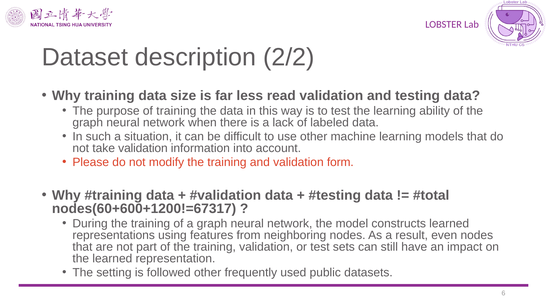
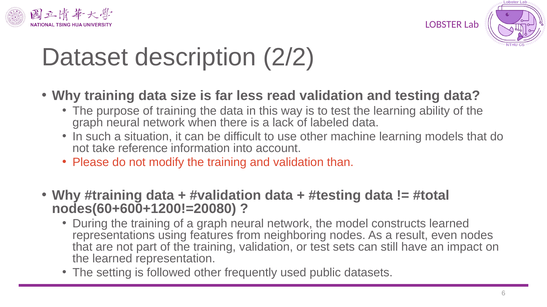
take validation: validation -> reference
form: form -> than
nodes(60+600+1200!=67317: nodes(60+600+1200!=67317 -> nodes(60+600+1200!=20080
